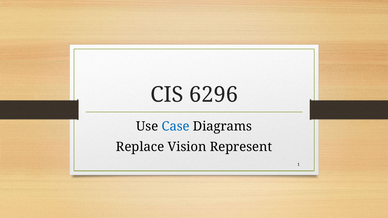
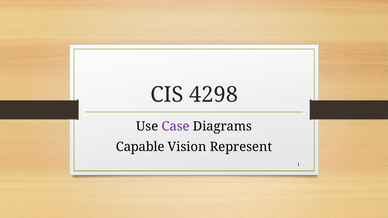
6296: 6296 -> 4298
Case colour: blue -> purple
Replace: Replace -> Capable
